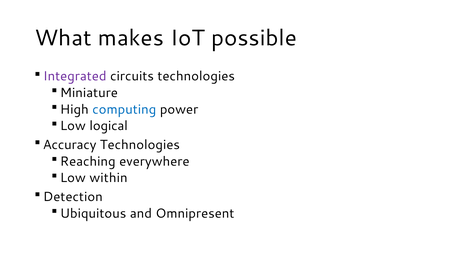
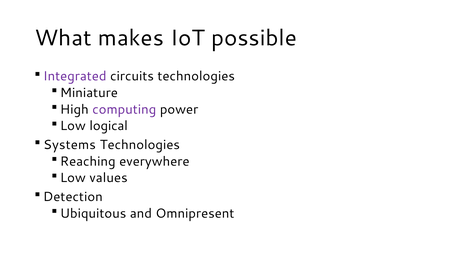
computing colour: blue -> purple
Accuracy: Accuracy -> Systems
within: within -> values
